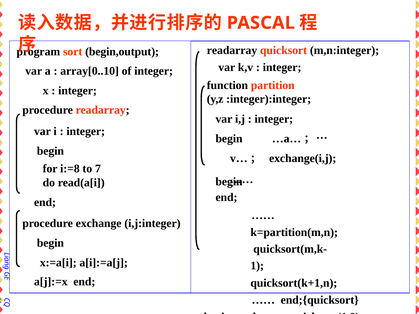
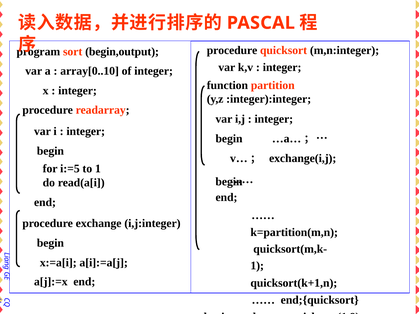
readarray at (232, 50): readarray -> procedure
i:=8: i:=8 -> i:=5
to 7: 7 -> 1
